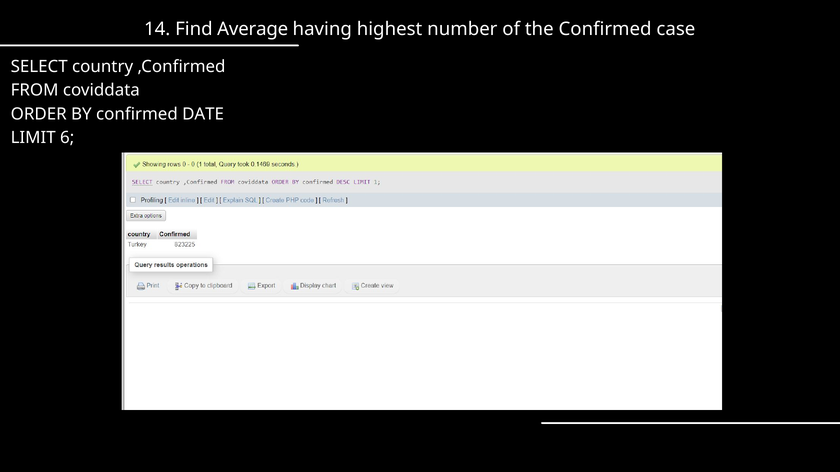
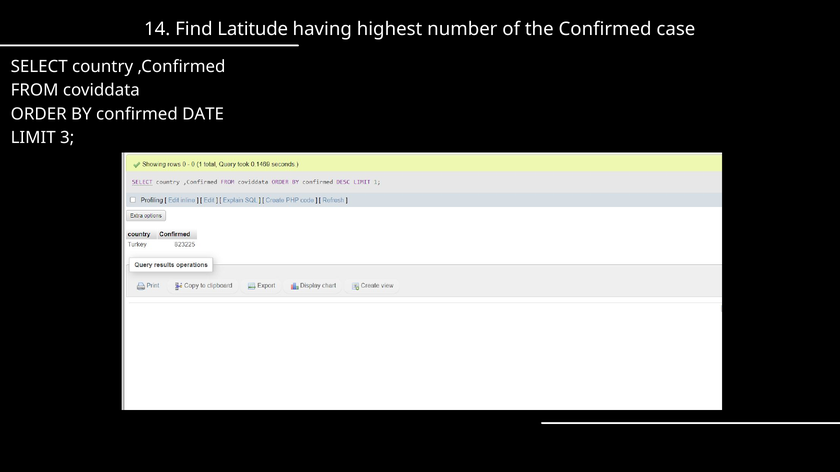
Average: Average -> Latitude
6: 6 -> 3
